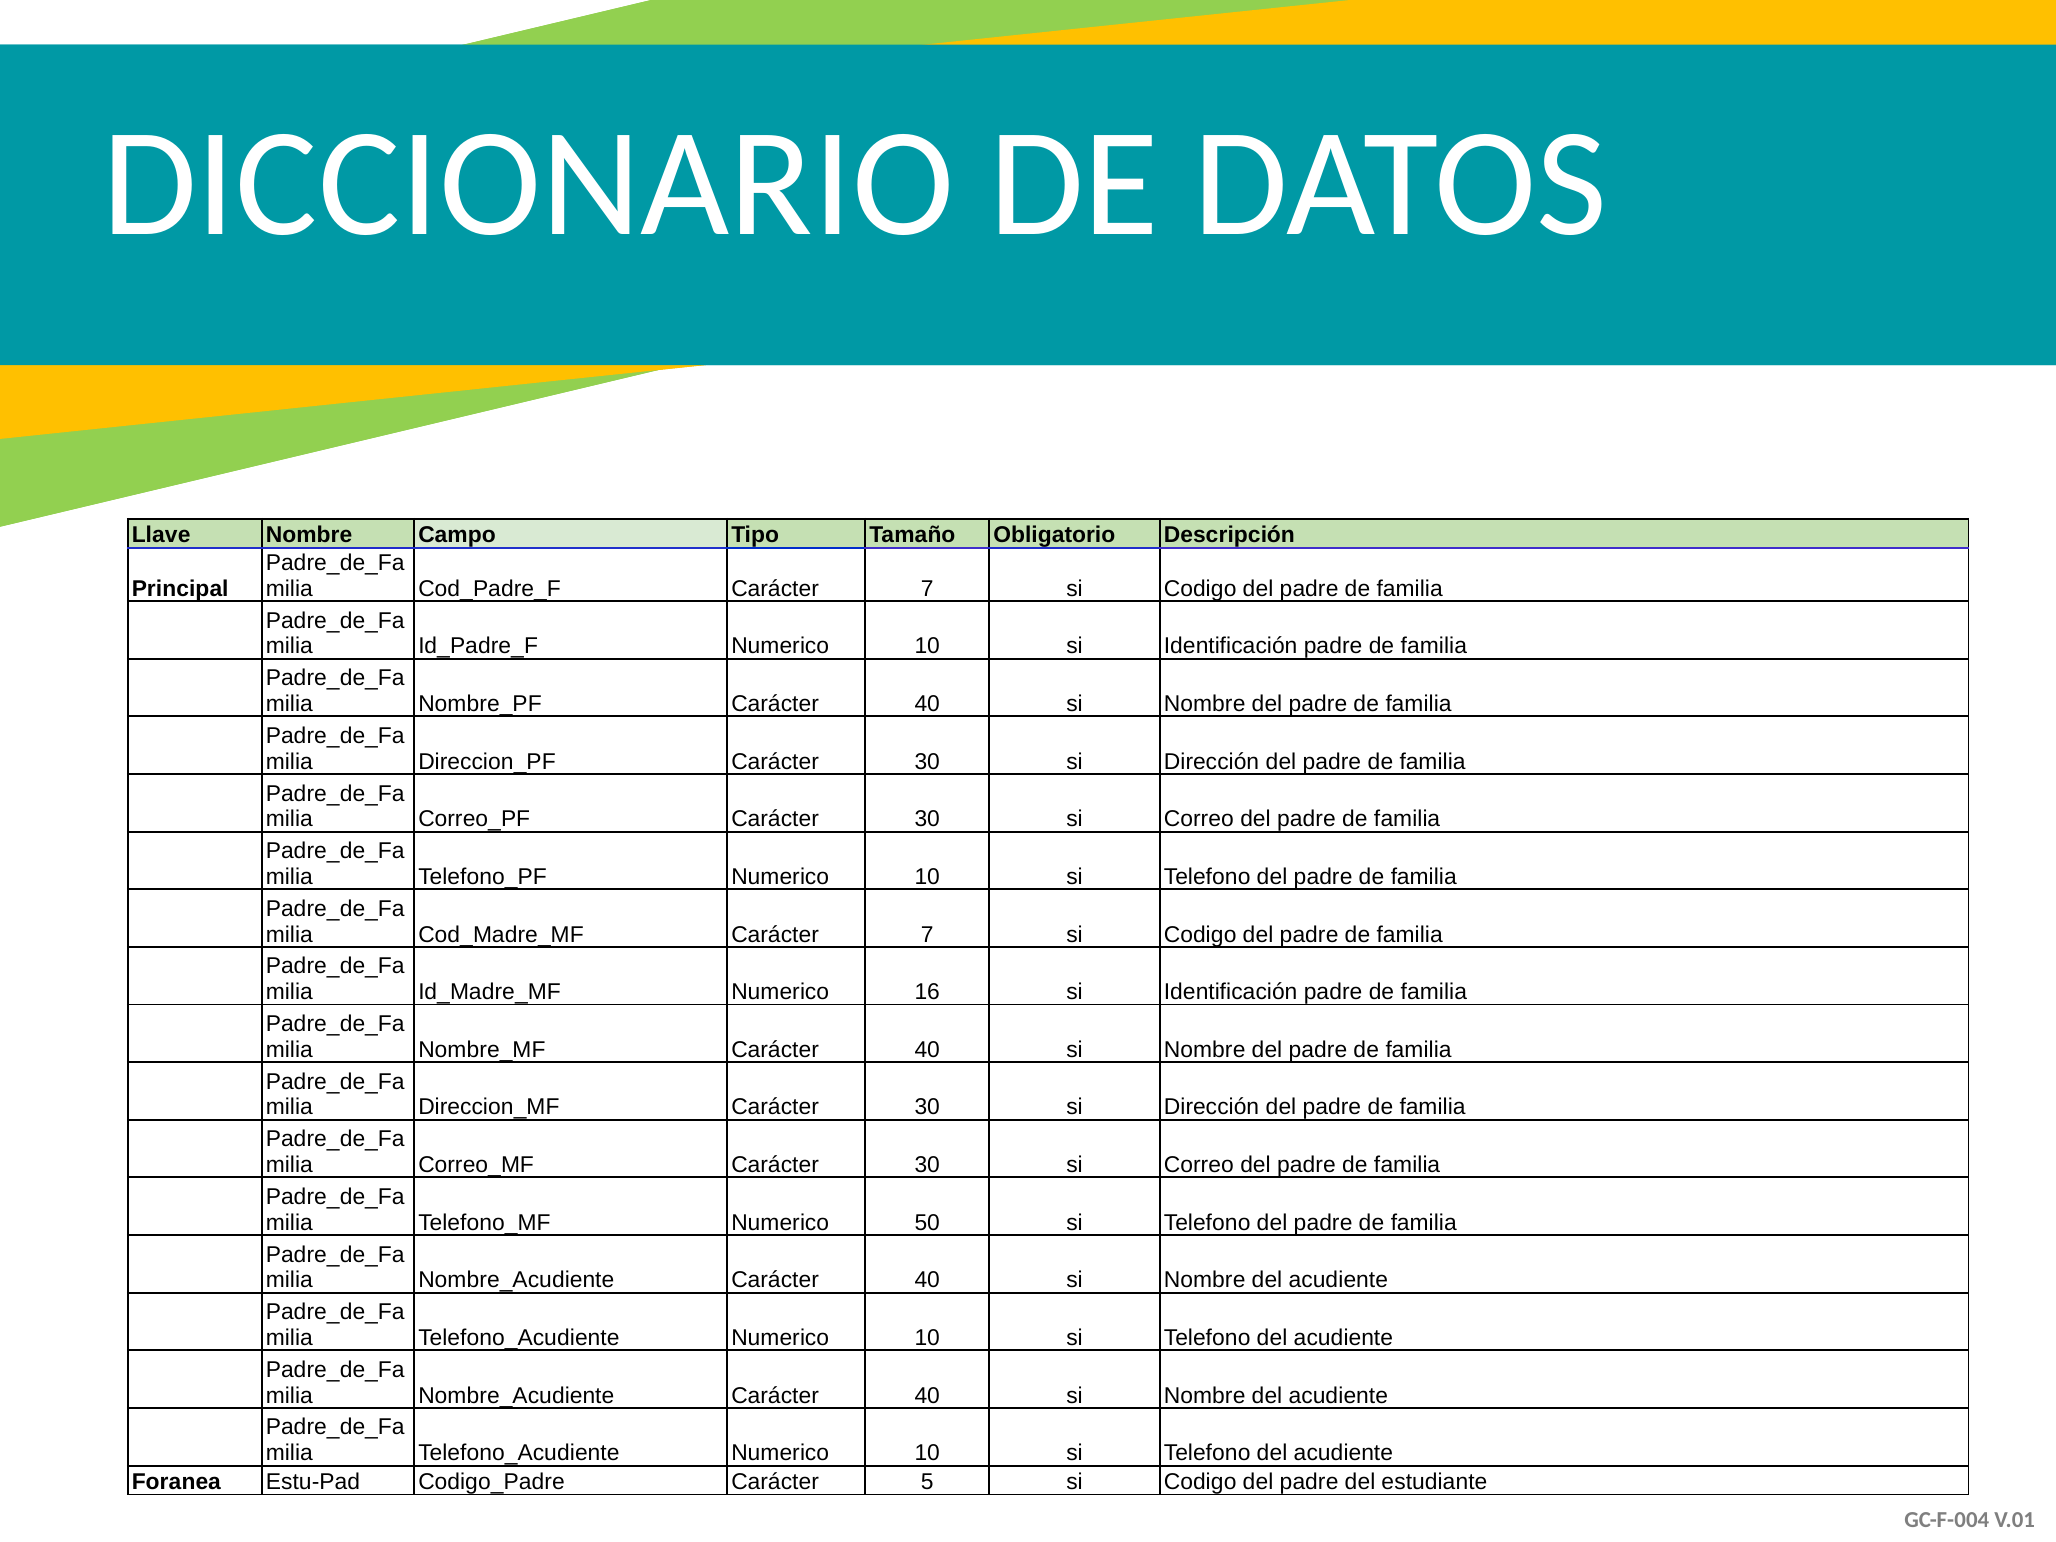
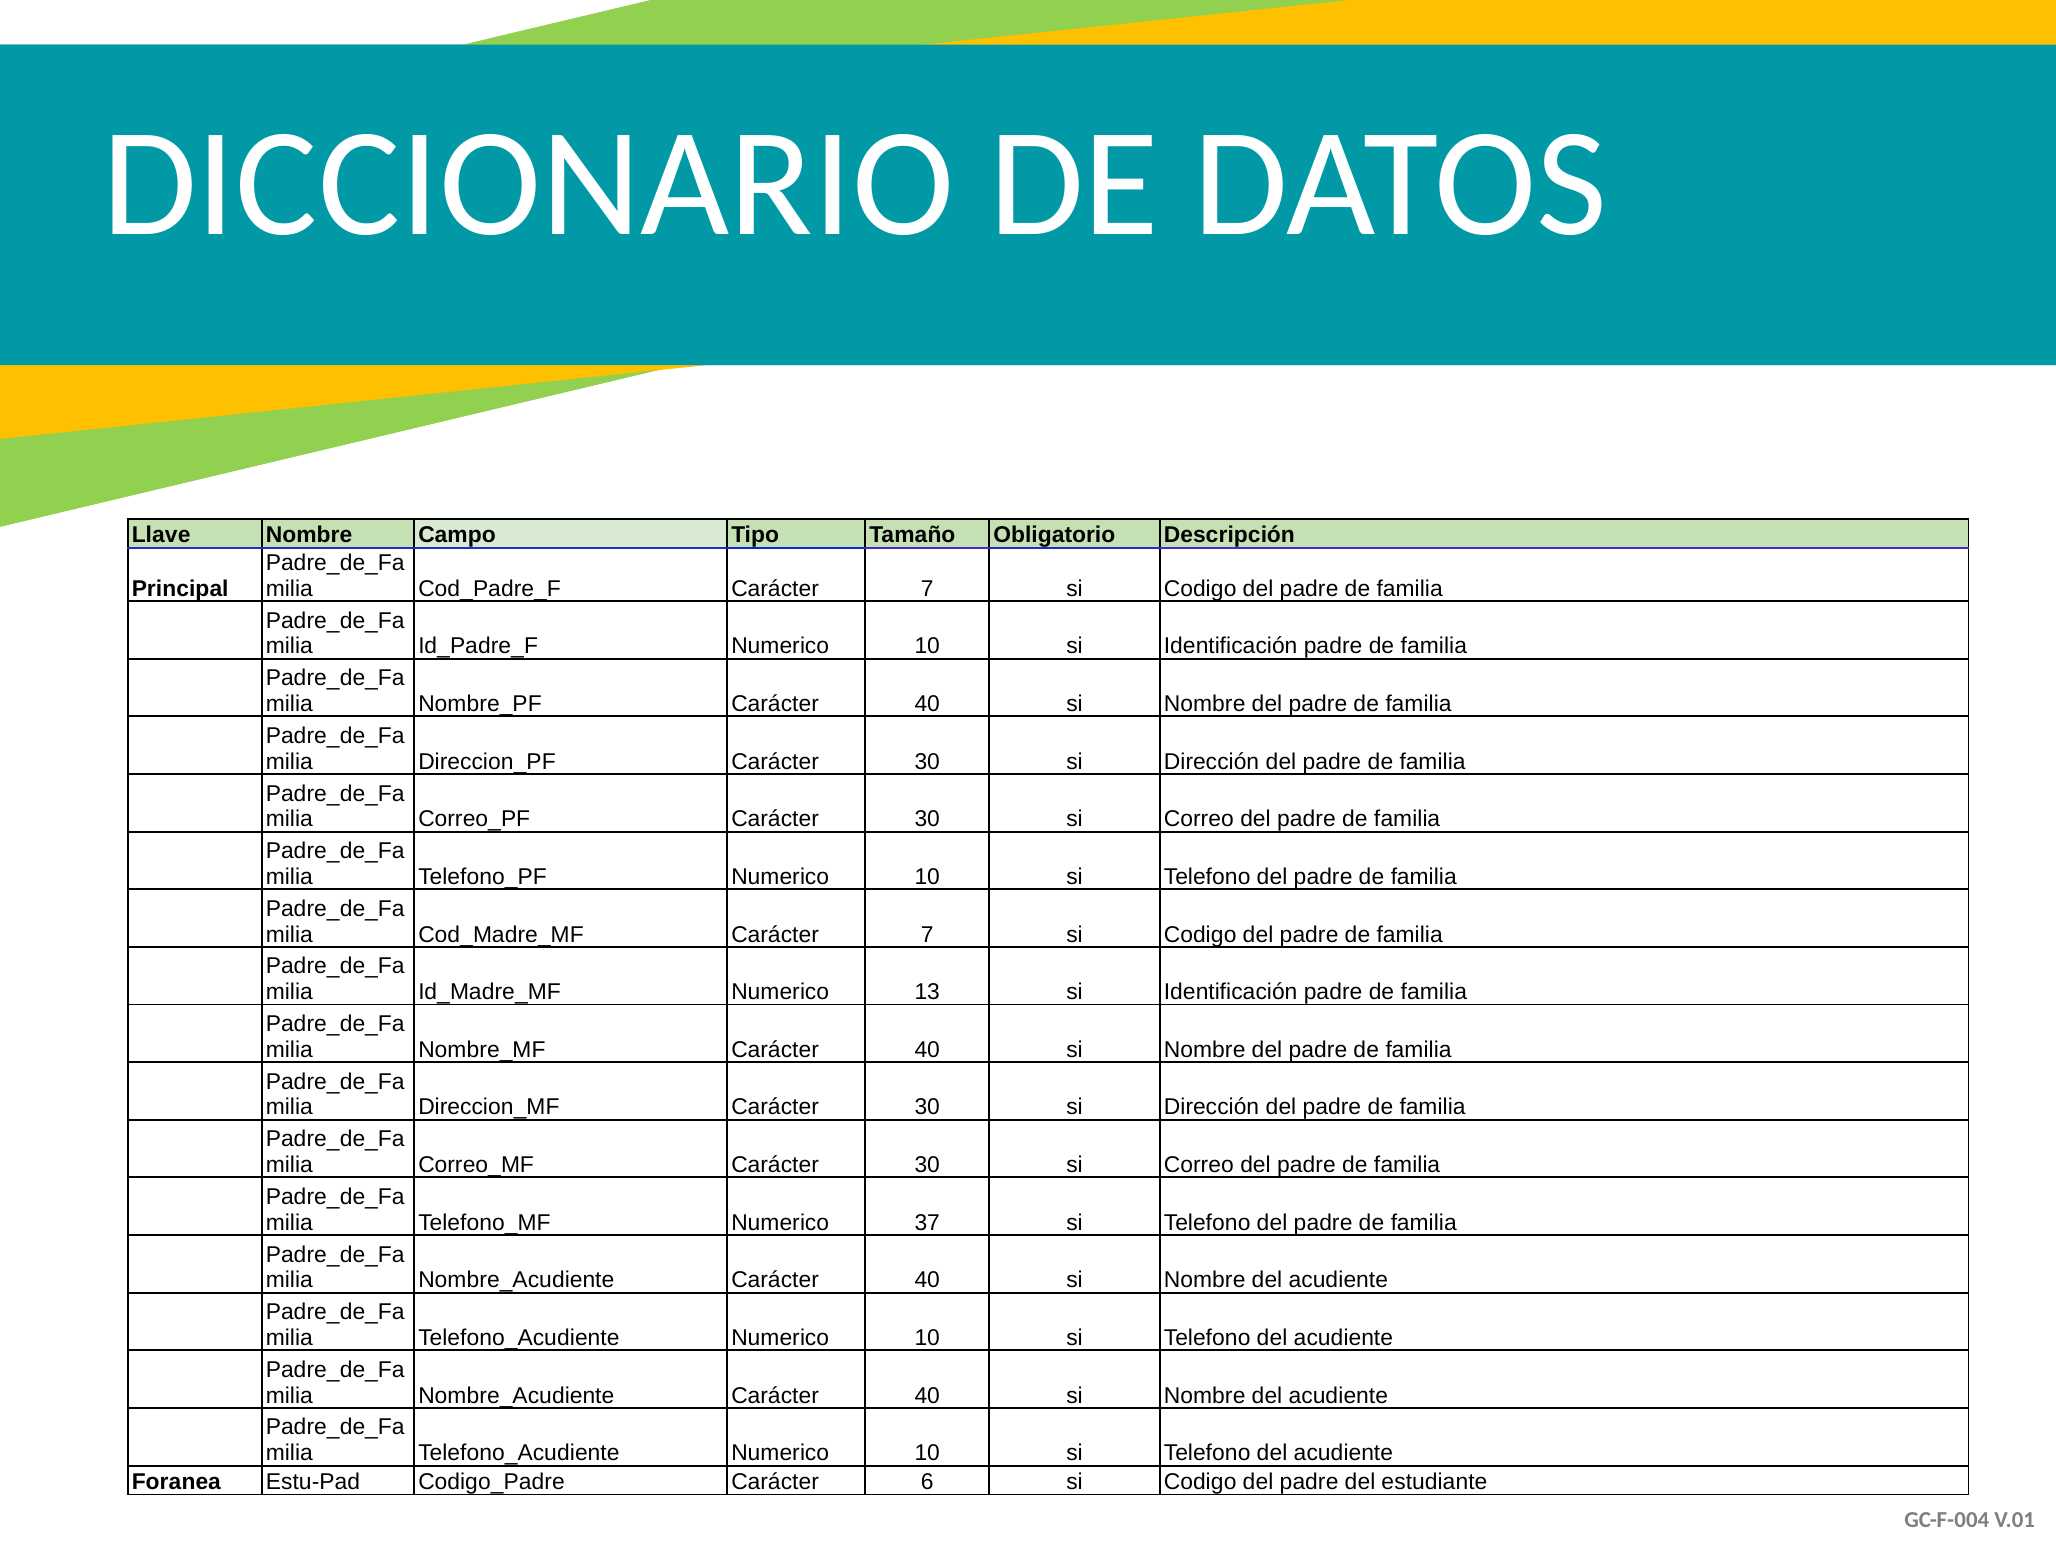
16: 16 -> 13
50: 50 -> 37
5: 5 -> 6
